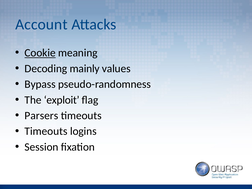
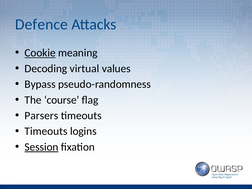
Account: Account -> Defence
mainly: mainly -> virtual
exploit: exploit -> course
Session underline: none -> present
